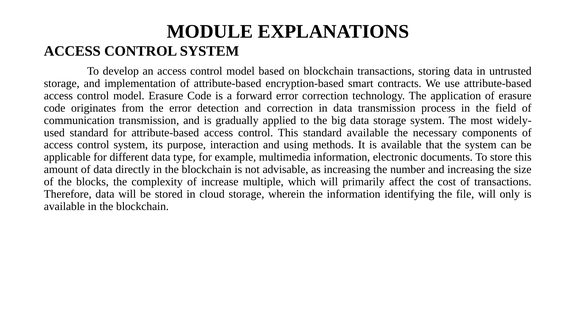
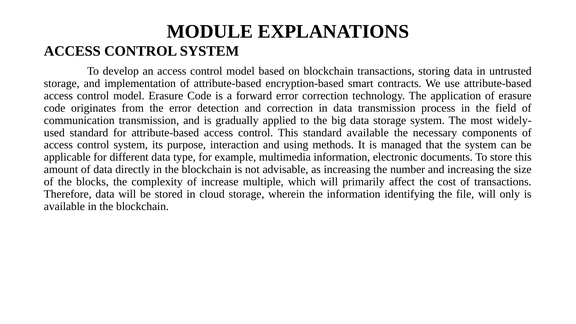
It is available: available -> managed
